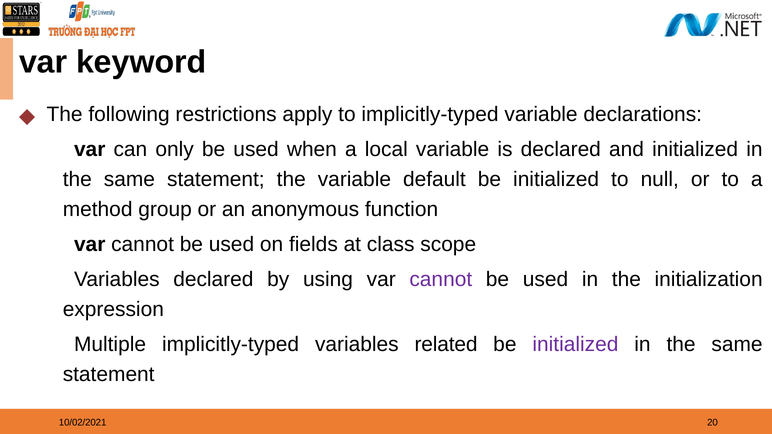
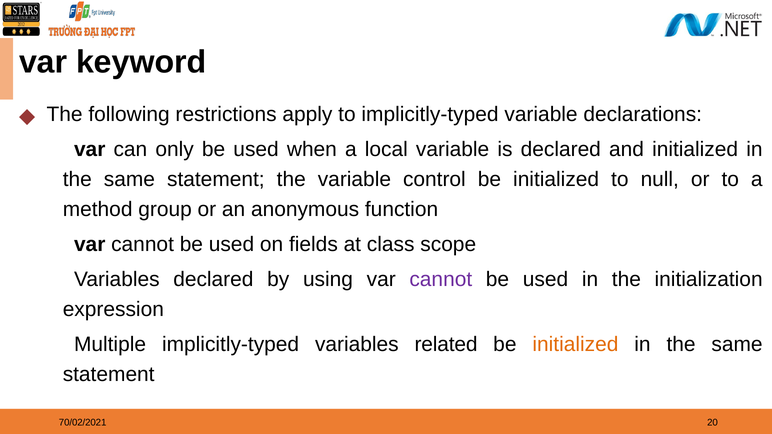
default: default -> control
initialized at (575, 345) colour: purple -> orange
10/02/2021: 10/02/2021 -> 70/02/2021
